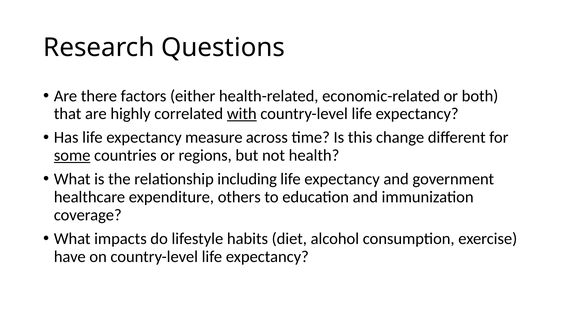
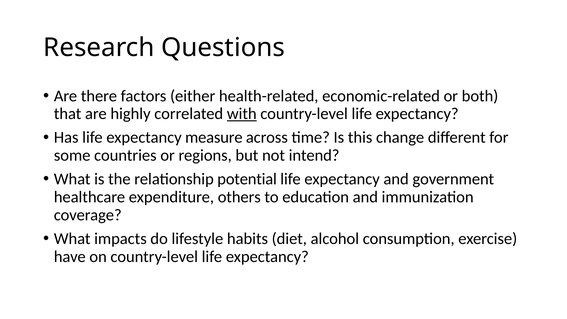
some underline: present -> none
health: health -> intend
including: including -> potential
